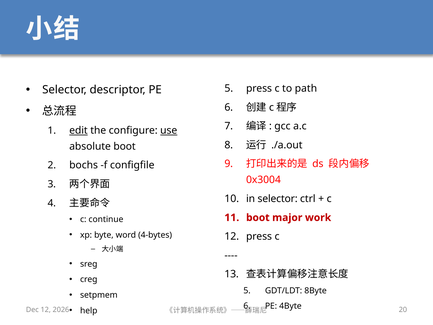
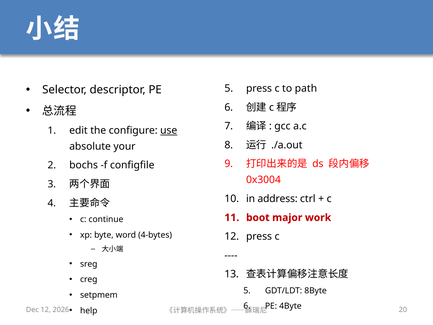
edit underline: present -> none
absolute boot: boot -> your
in selector: selector -> address
